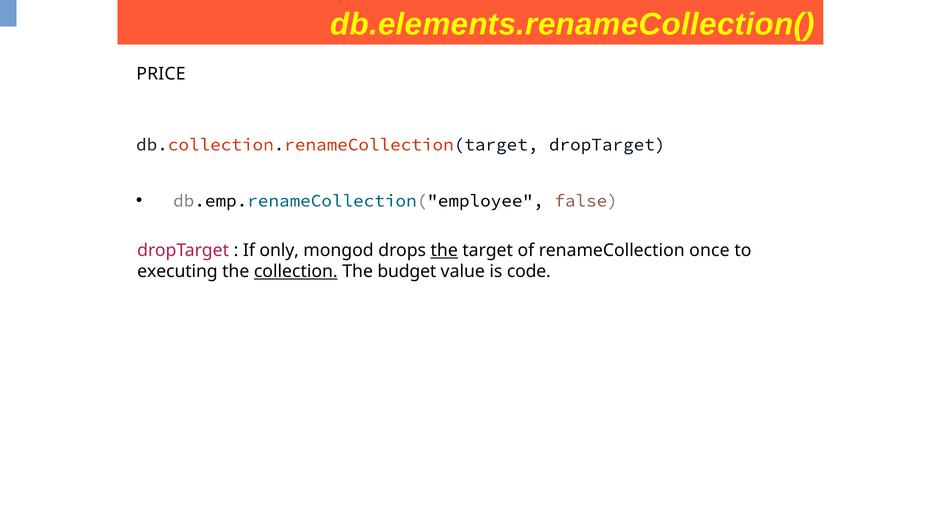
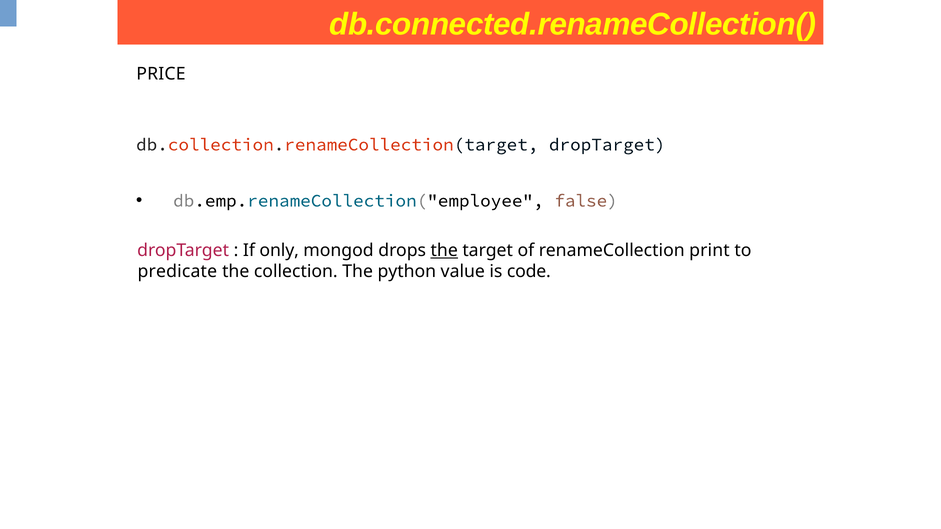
db.elements.renameCollection(: db.elements.renameCollection( -> db.connected.renameCollection(
once: once -> print
executing: executing -> predicate
collection underline: present -> none
budget: budget -> python
